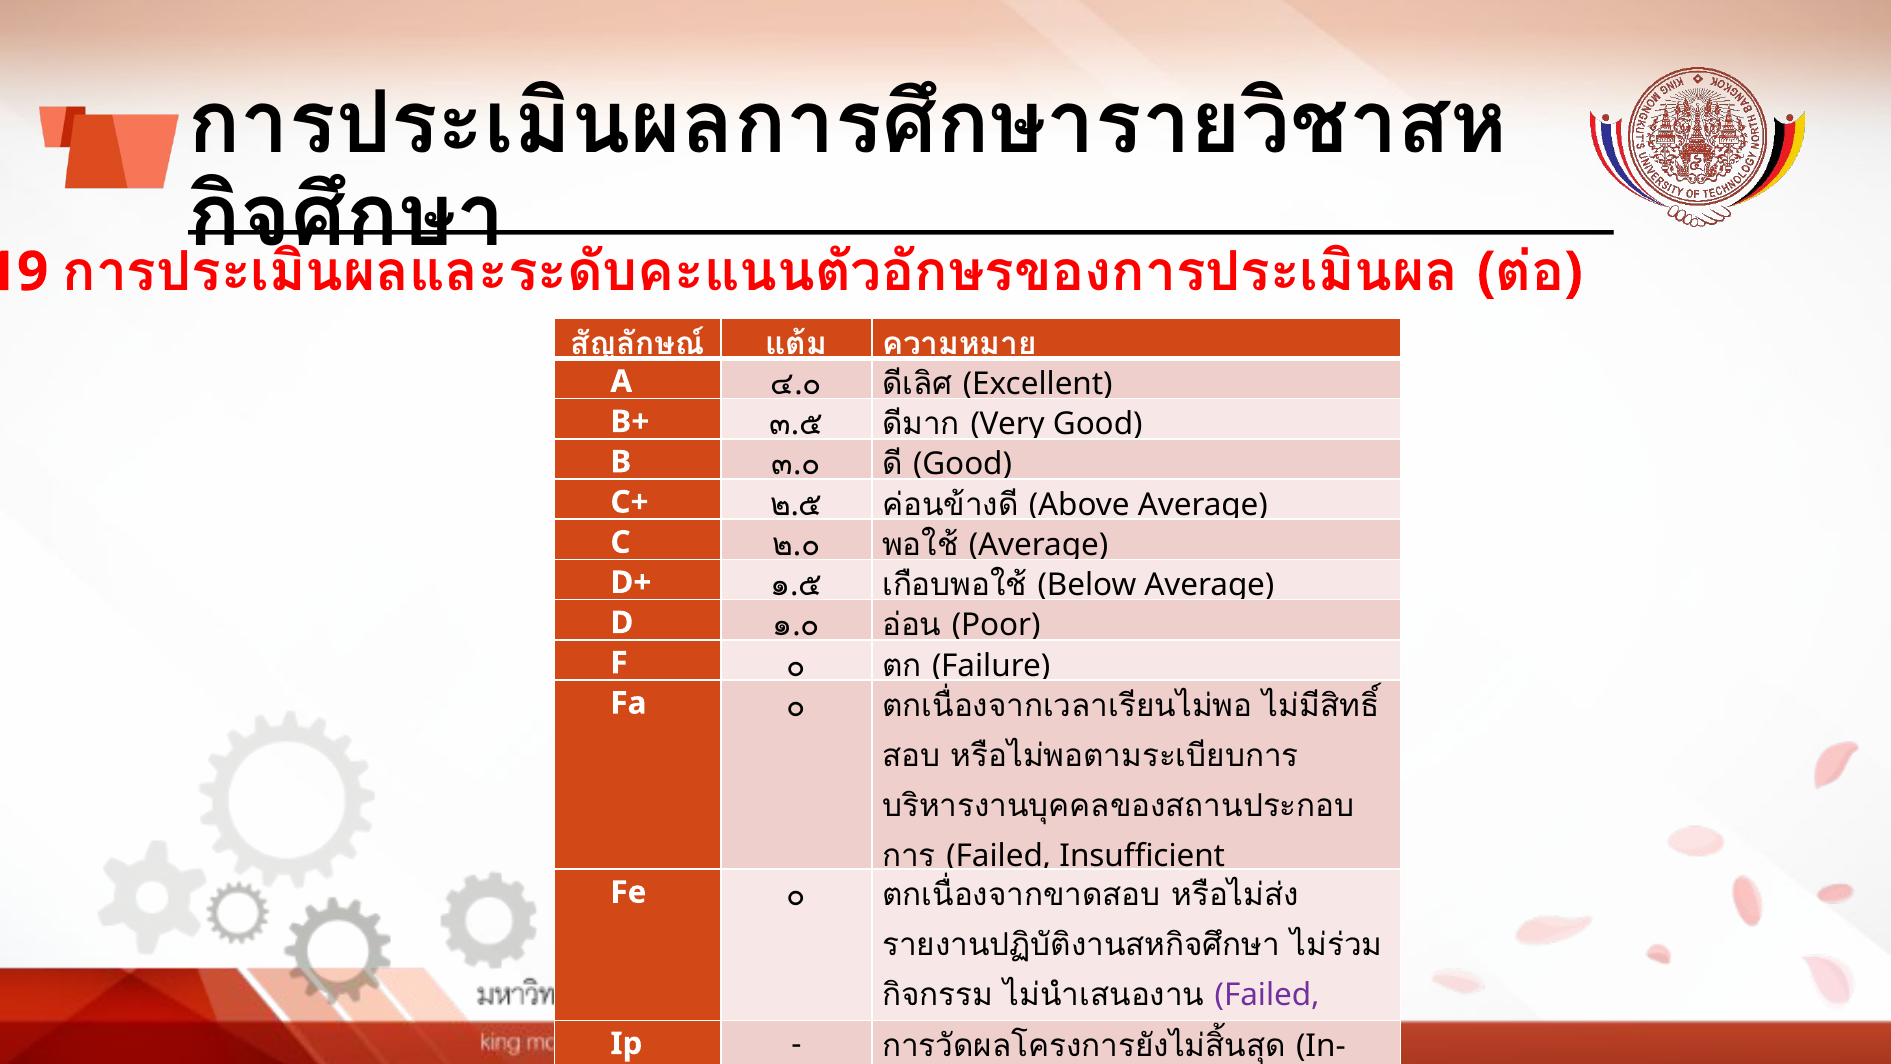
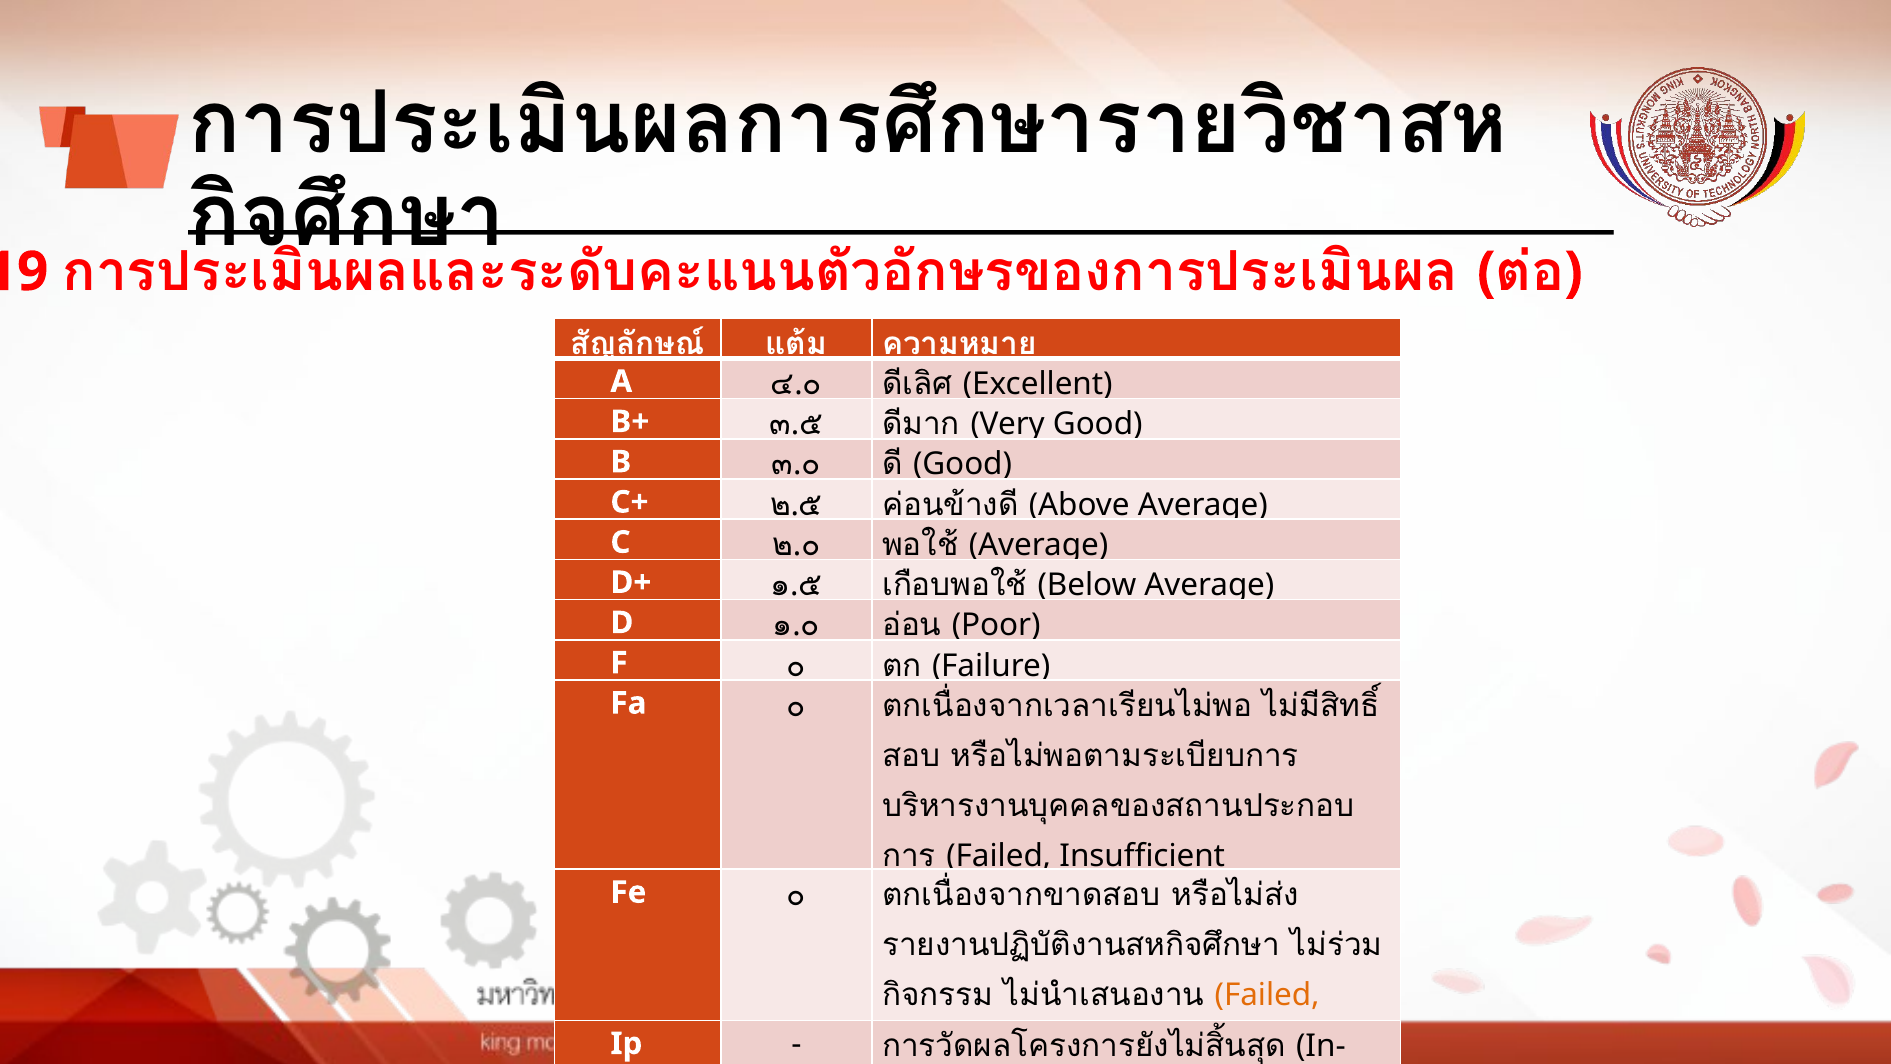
Failed at (1267, 995) colour: purple -> orange
